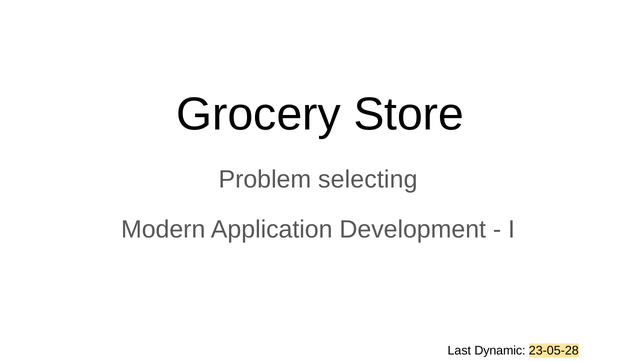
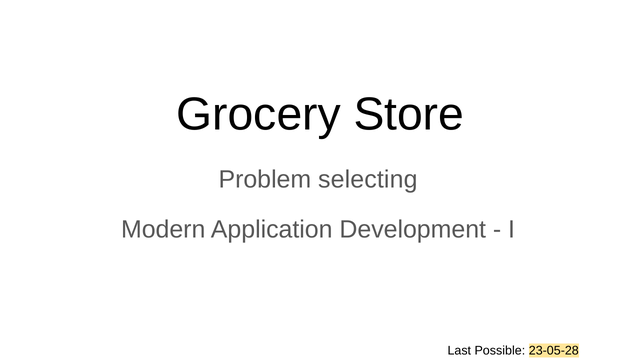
Dynamic: Dynamic -> Possible
